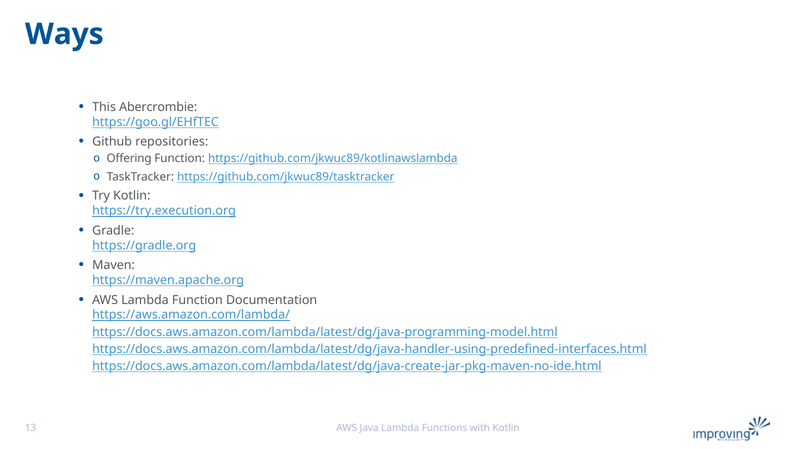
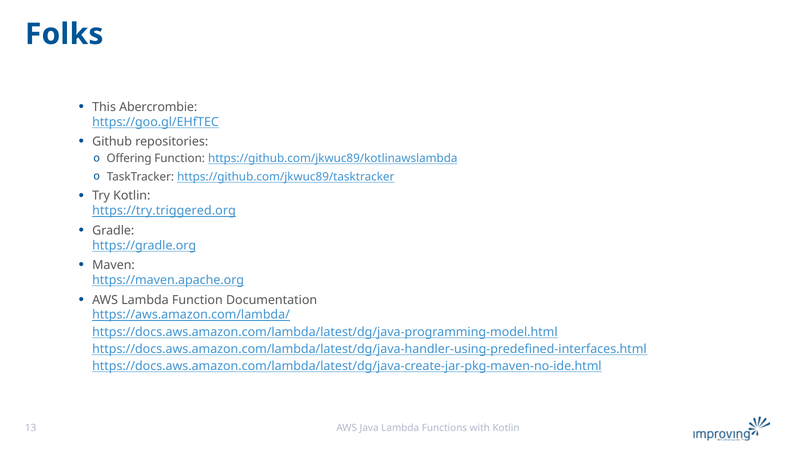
Ways: Ways -> Folks
https://try.execution.org: https://try.execution.org -> https://try.triggered.org
